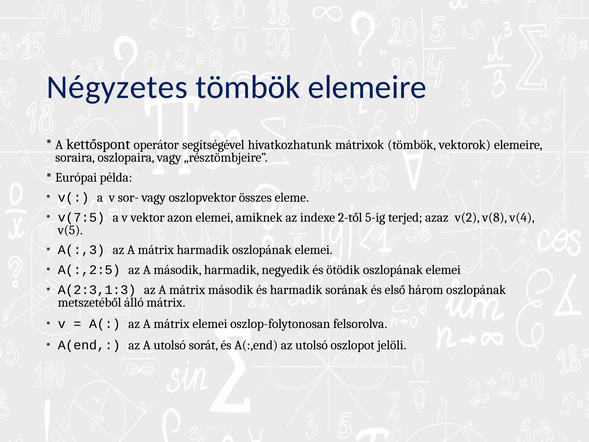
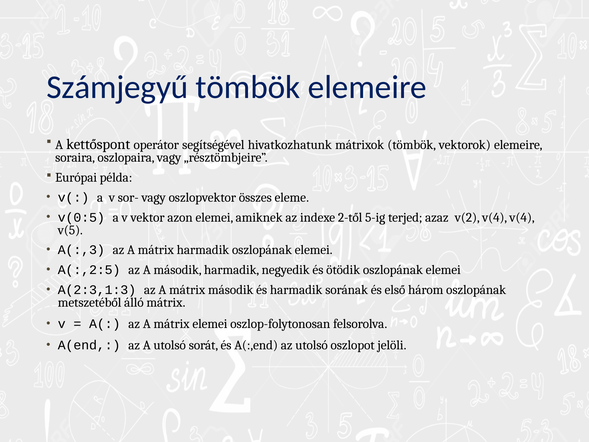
Négyzetes: Négyzetes -> Számjegyű
v(7:5: v(7:5 -> v(0:5
v(2 v(8: v(8 -> v(4
